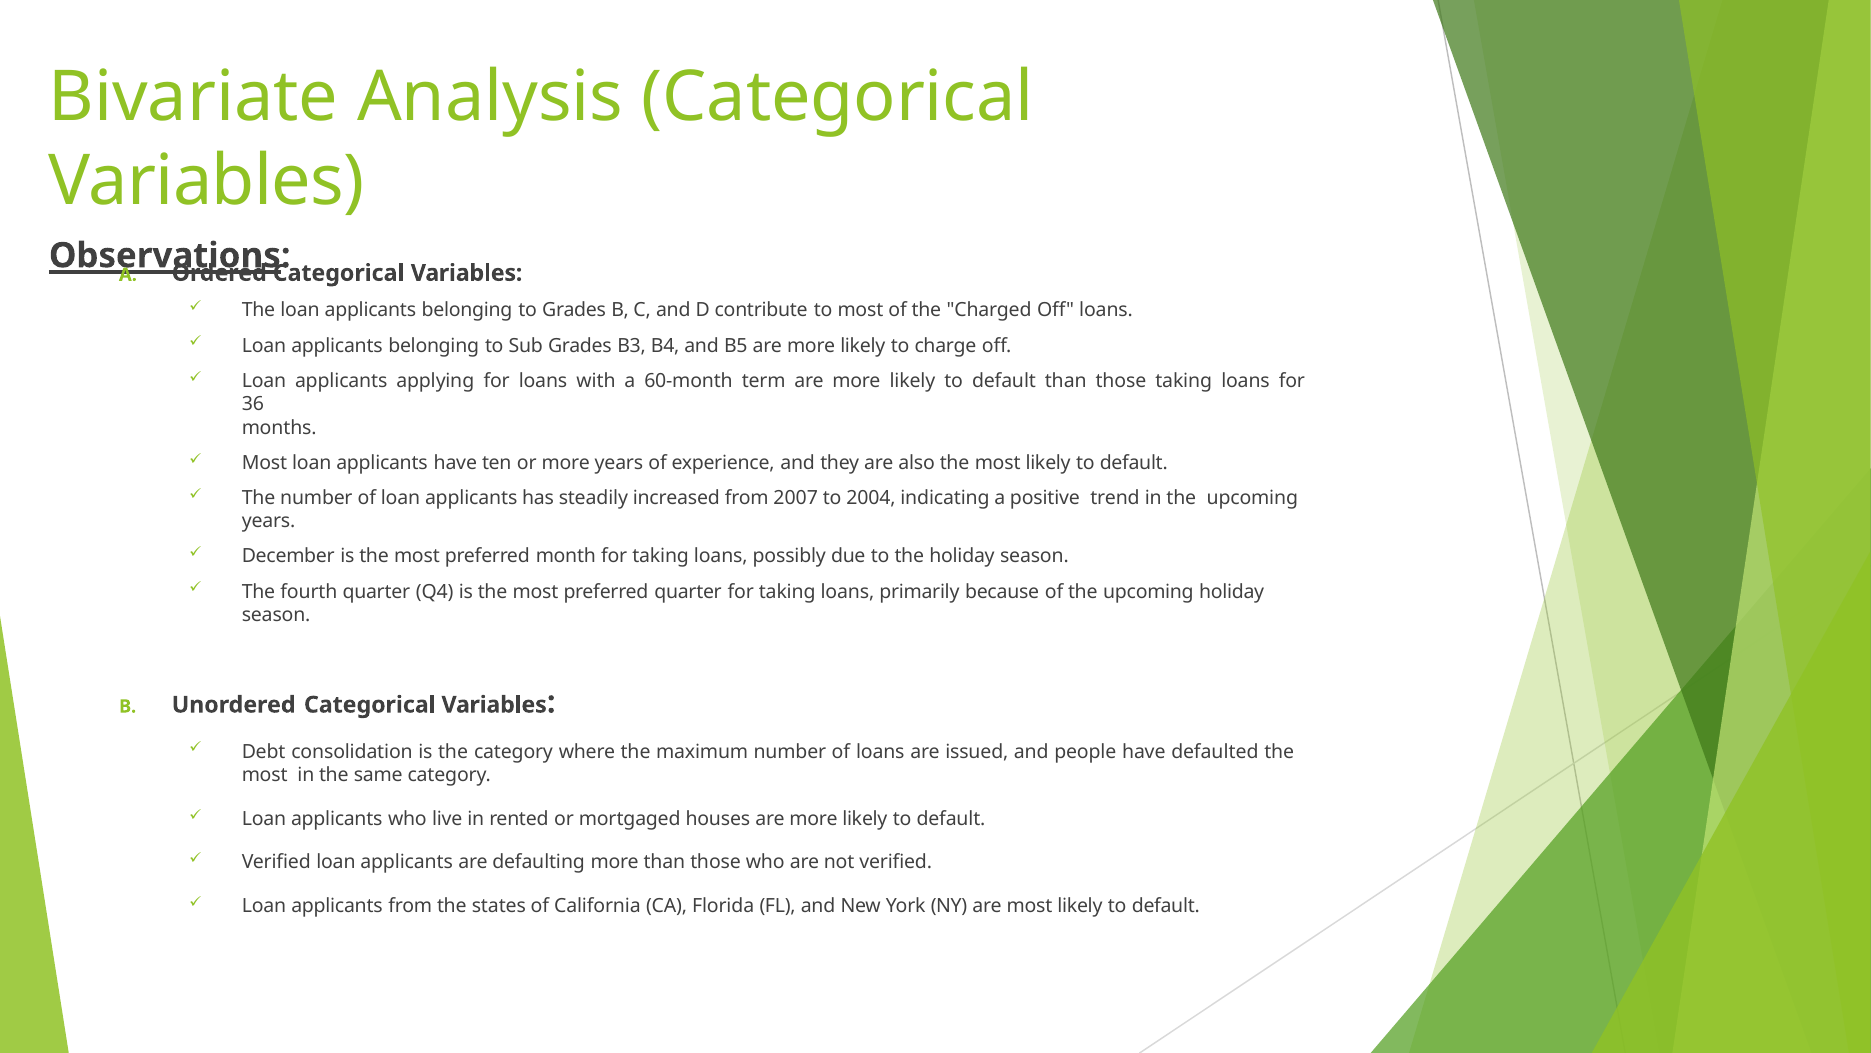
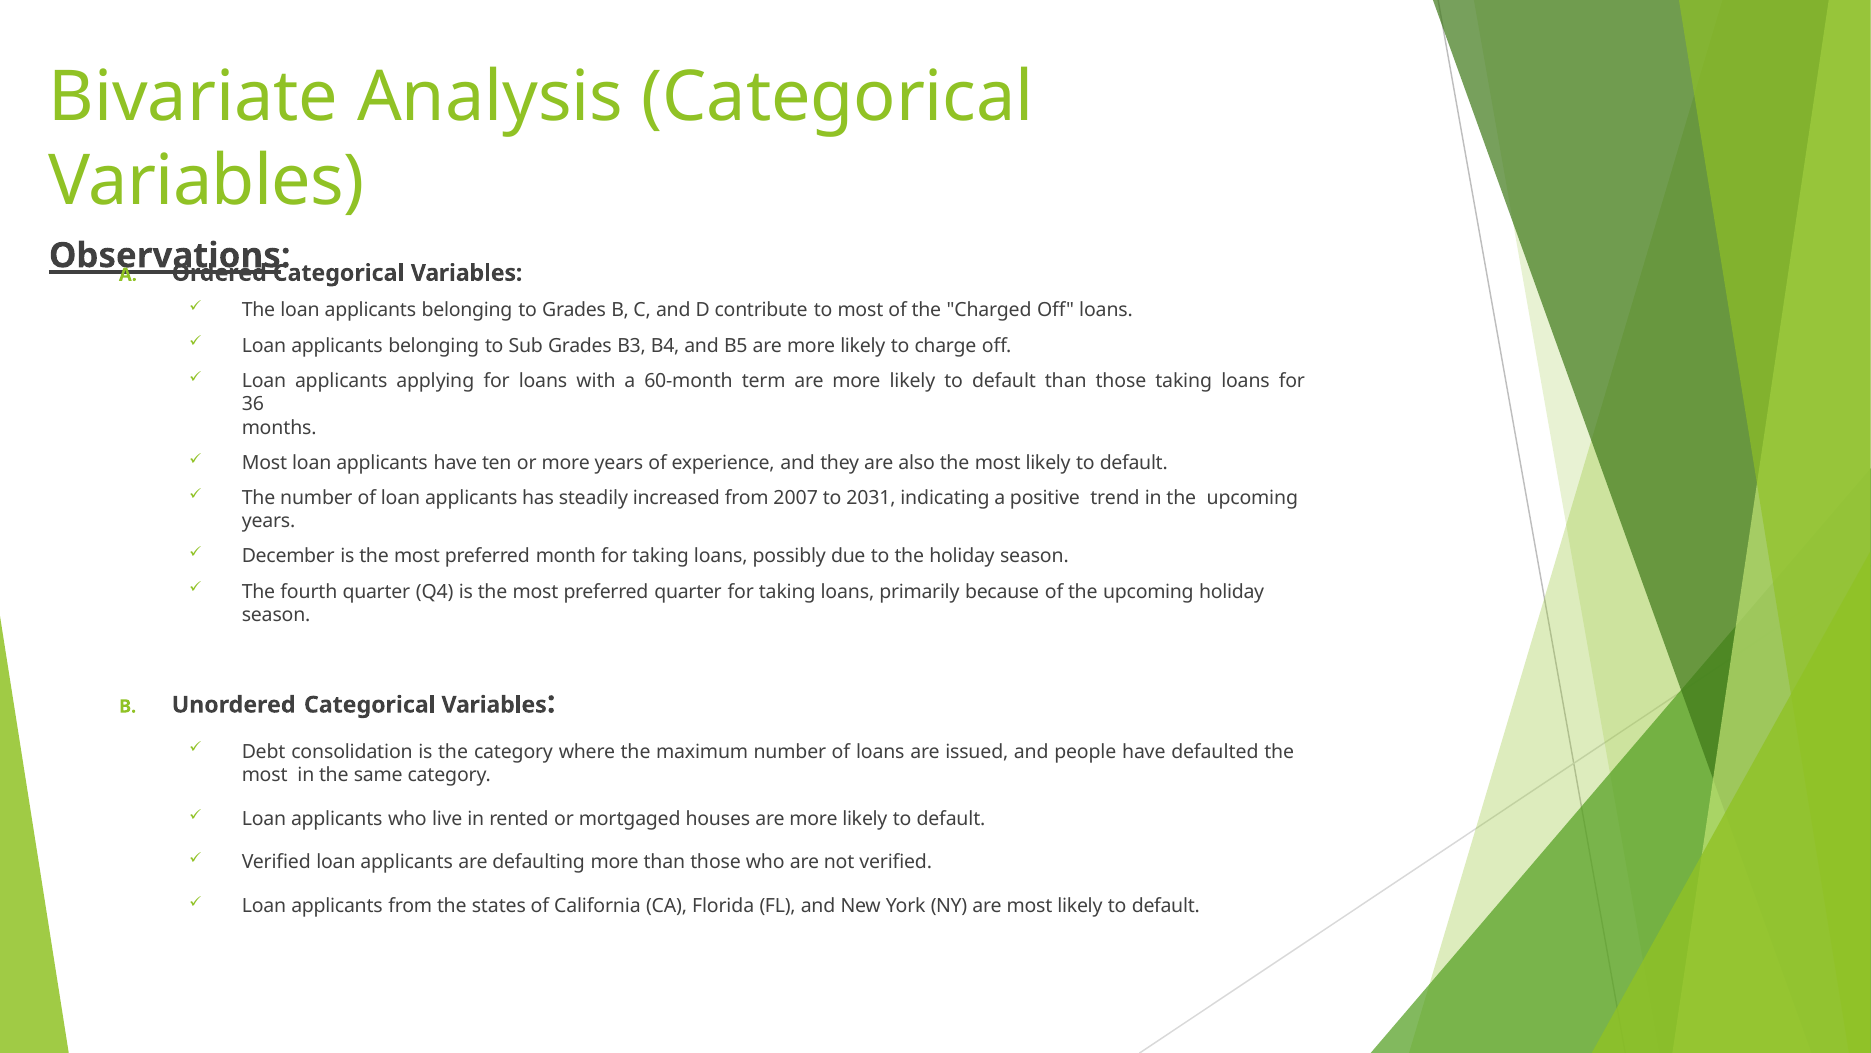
2004: 2004 -> 2031
